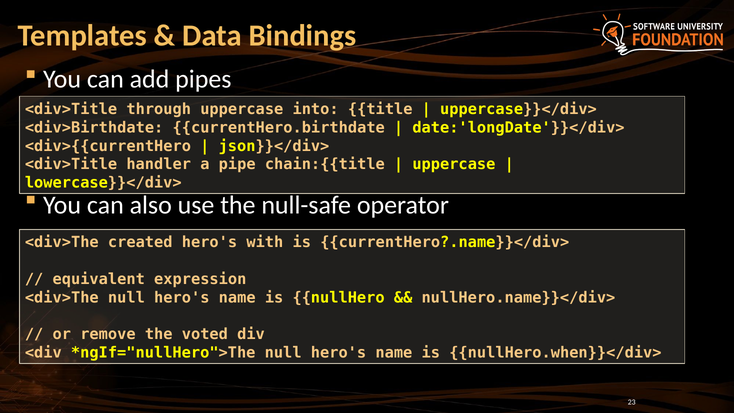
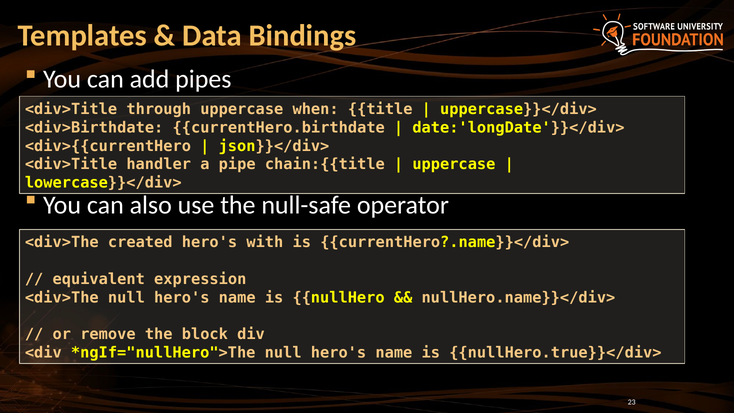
into: into -> when
voted: voted -> block
nullHero.when}}</div>: nullHero.when}}</div> -> nullHero.true}}</div>
